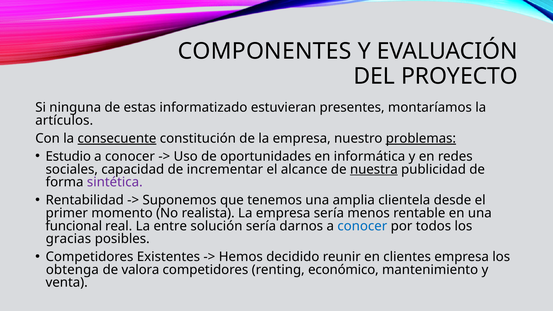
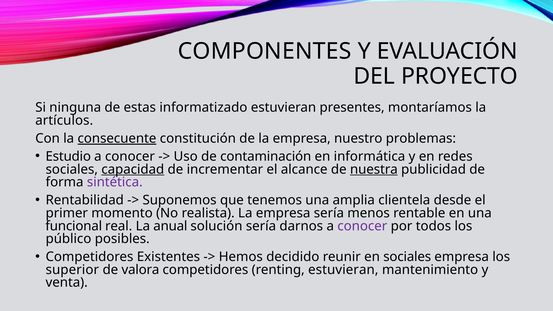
problemas underline: present -> none
oportunidades: oportunidades -> contaminación
capacidad underline: none -> present
entre: entre -> anual
conocer at (362, 226) colour: blue -> purple
gracias: gracias -> público
en clientes: clientes -> sociales
obtenga: obtenga -> superior
renting económico: económico -> estuvieran
